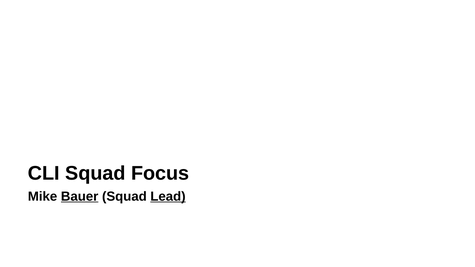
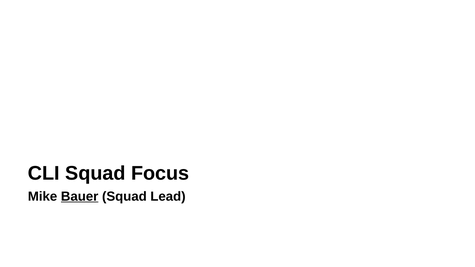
Lead underline: present -> none
